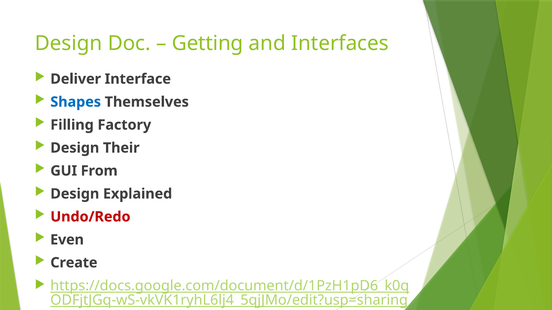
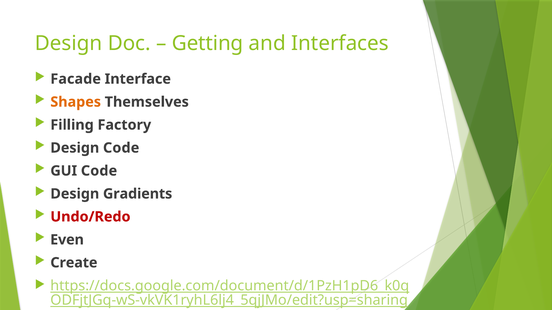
Deliver: Deliver -> Facade
Shapes colour: blue -> orange
Design Their: Their -> Code
GUI From: From -> Code
Explained: Explained -> Gradients
